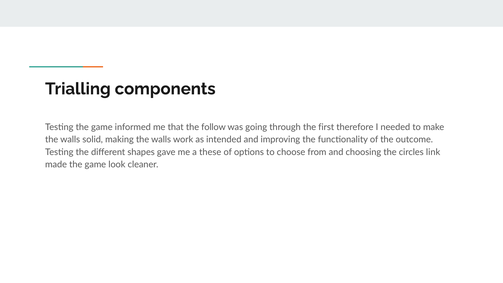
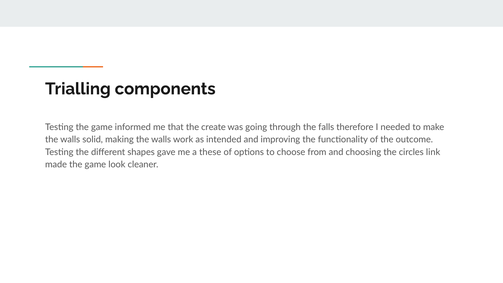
follow: follow -> create
first: first -> falls
